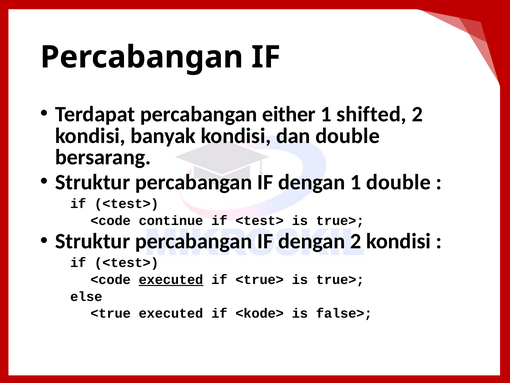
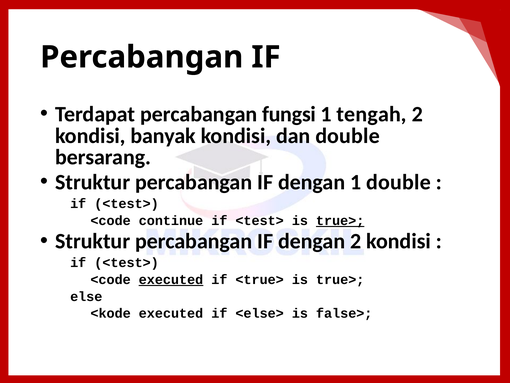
either: either -> fungsi
shifted: shifted -> tengah
true> at (340, 220) underline: none -> present
<true: <true -> <kode
<kode>: <kode> -> <else>
